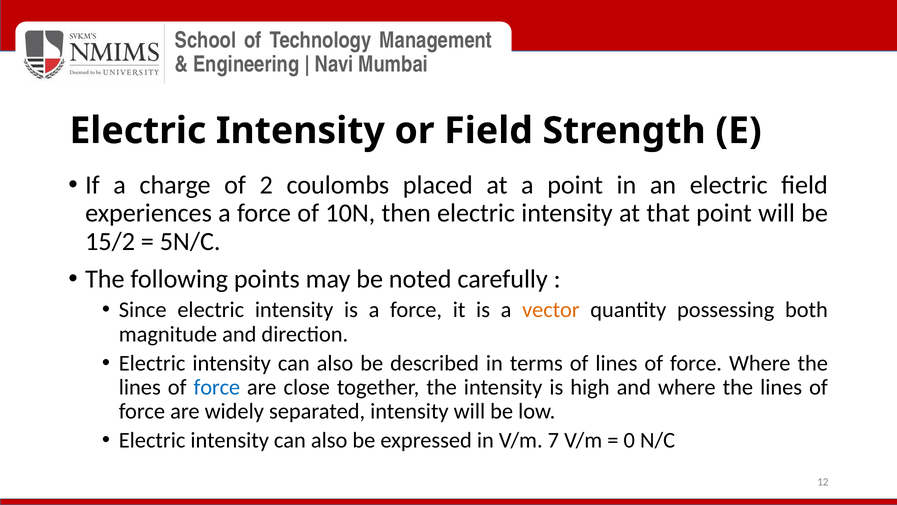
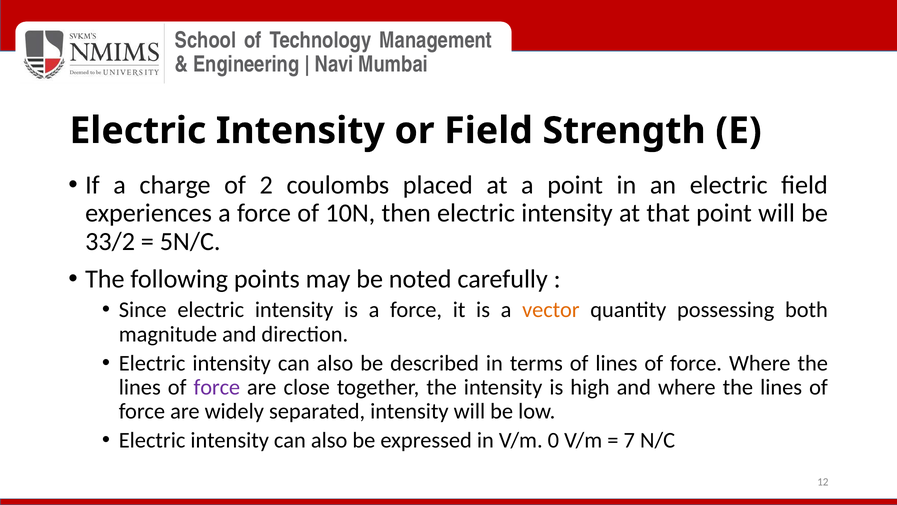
15/2: 15/2 -> 33/2
force at (217, 387) colour: blue -> purple
7: 7 -> 0
0: 0 -> 7
